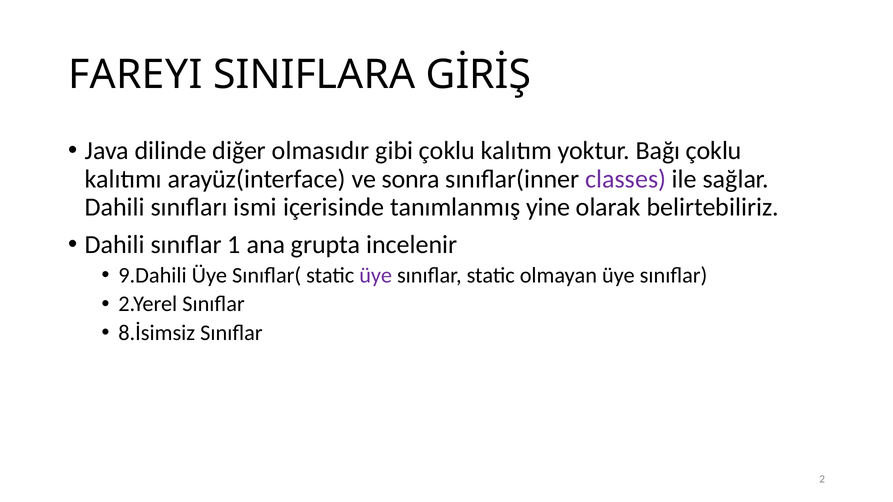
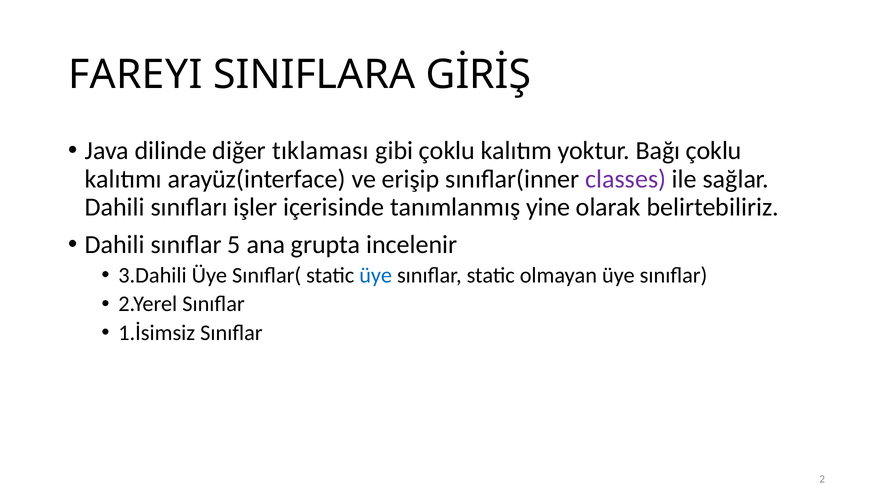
olmasıdır: olmasıdır -> tıklaması
sonra: sonra -> erişip
ismi: ismi -> işler
1: 1 -> 5
9.Dahili: 9.Dahili -> 3.Dahili
üye at (376, 275) colour: purple -> blue
8.İsimsiz: 8.İsimsiz -> 1.İsimsiz
